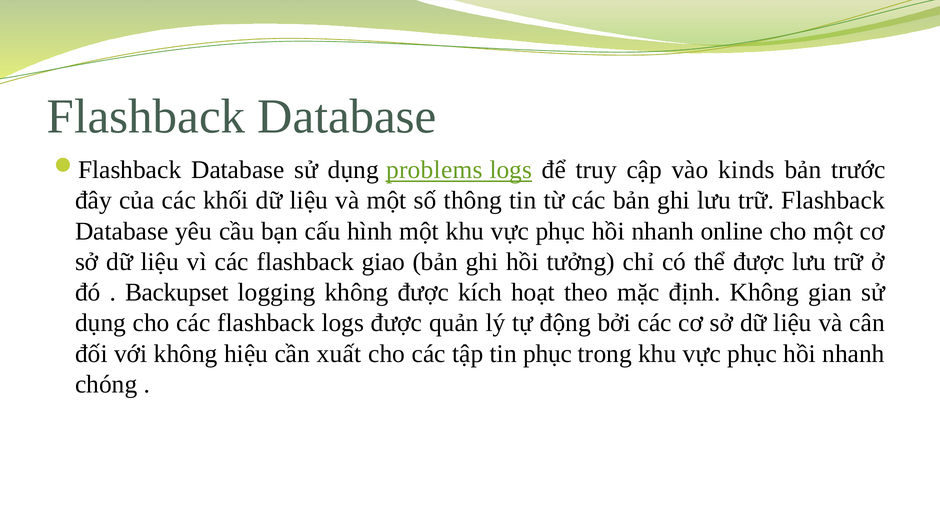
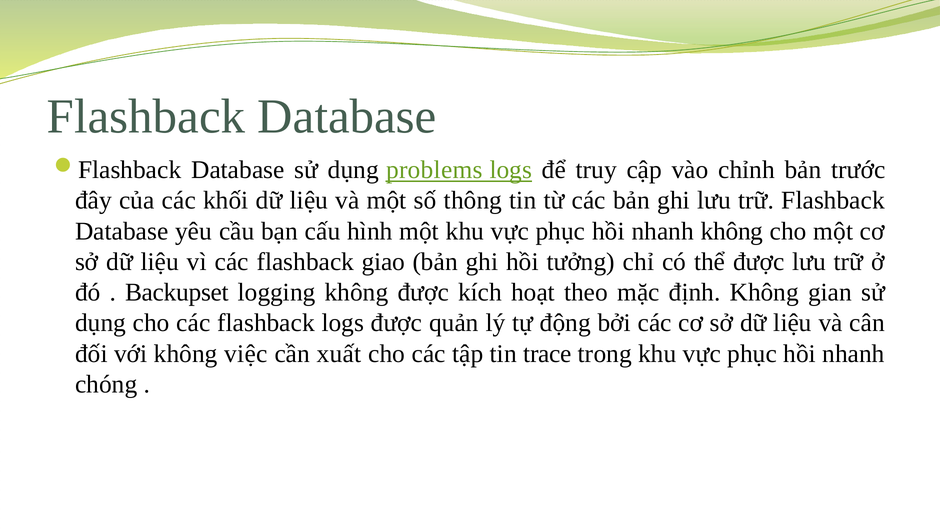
kinds: kinds -> chỉnh
nhanh online: online -> không
hiệu: hiệu -> việc
tin phục: phục -> trace
